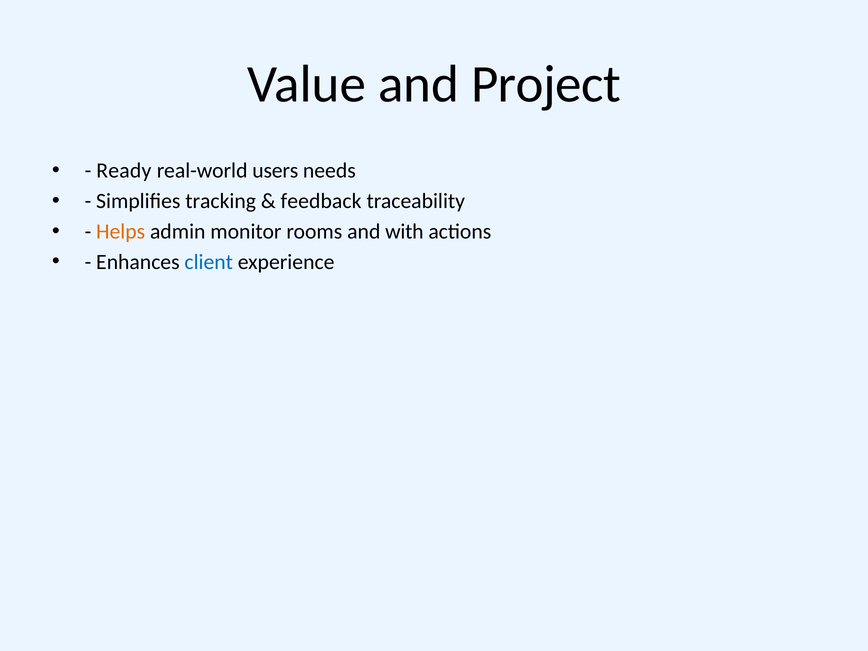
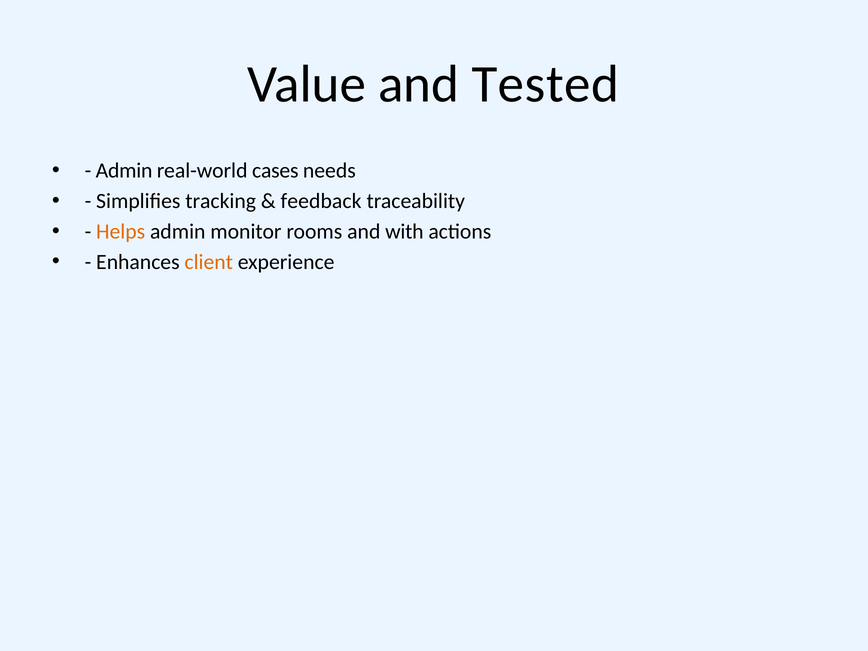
Project: Project -> Tested
Ready at (124, 171): Ready -> Admin
users: users -> cases
client colour: blue -> orange
